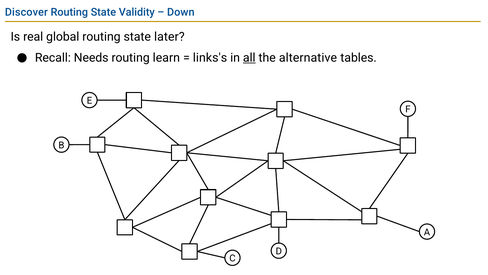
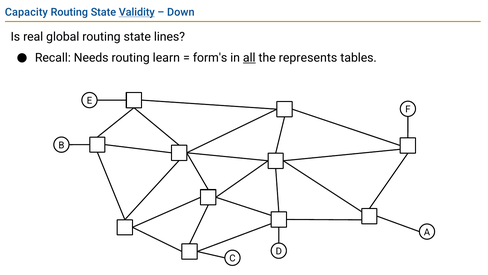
Discover: Discover -> Capacity
Validity underline: none -> present
later: later -> lines
links's: links's -> form's
alternative: alternative -> represents
